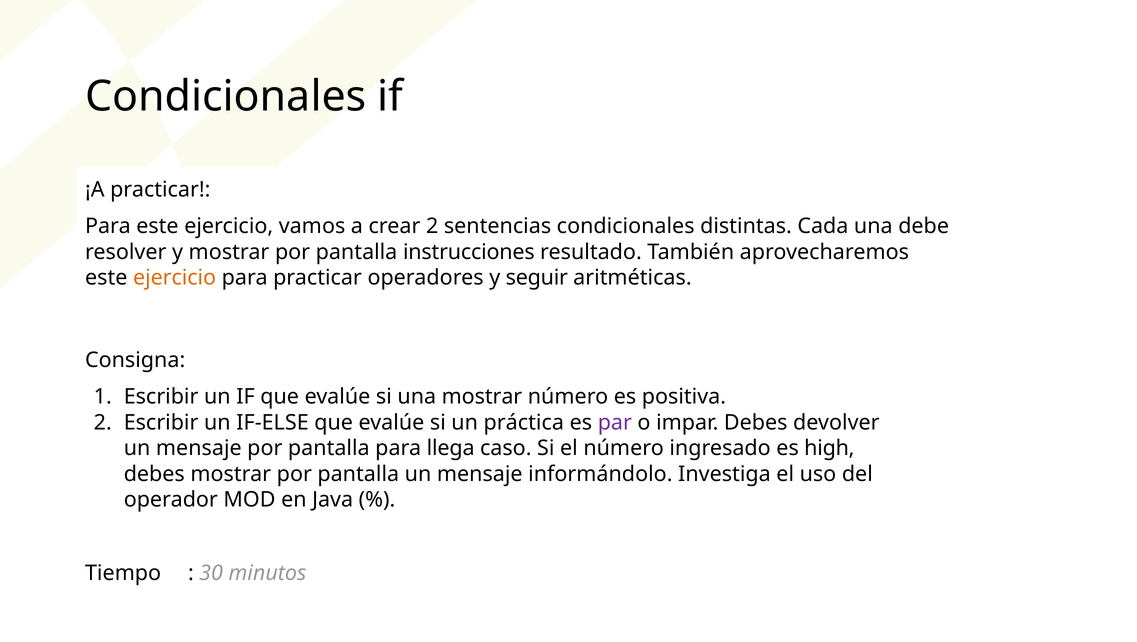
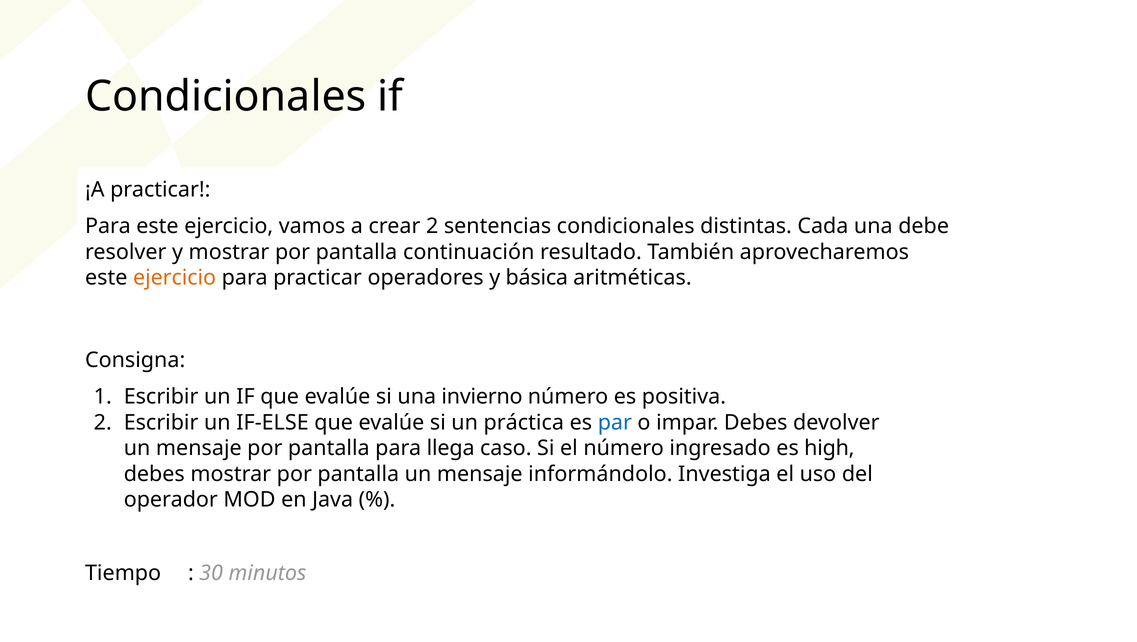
instrucciones: instrucciones -> continuación
seguir: seguir -> básica
una mostrar: mostrar -> invierno
par colour: purple -> blue
